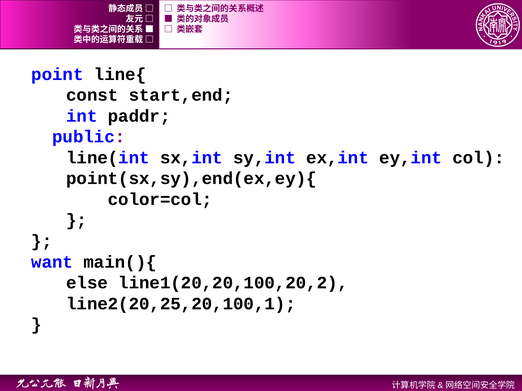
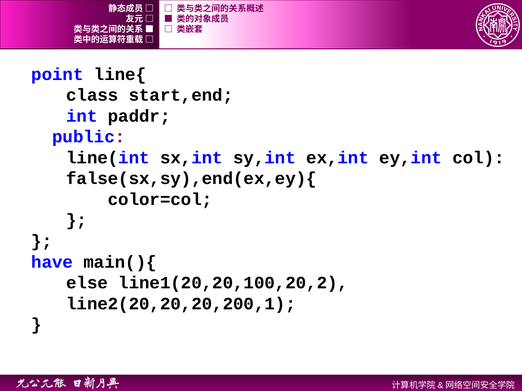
const: const -> class
point(sx,sy),end(ex,ey){: point(sx,sy),end(ex,ey){ -> false(sx,sy),end(ex,ey){
want: want -> have
line2(20,25,20,100,1: line2(20,25,20,100,1 -> line2(20,20,20,200,1
